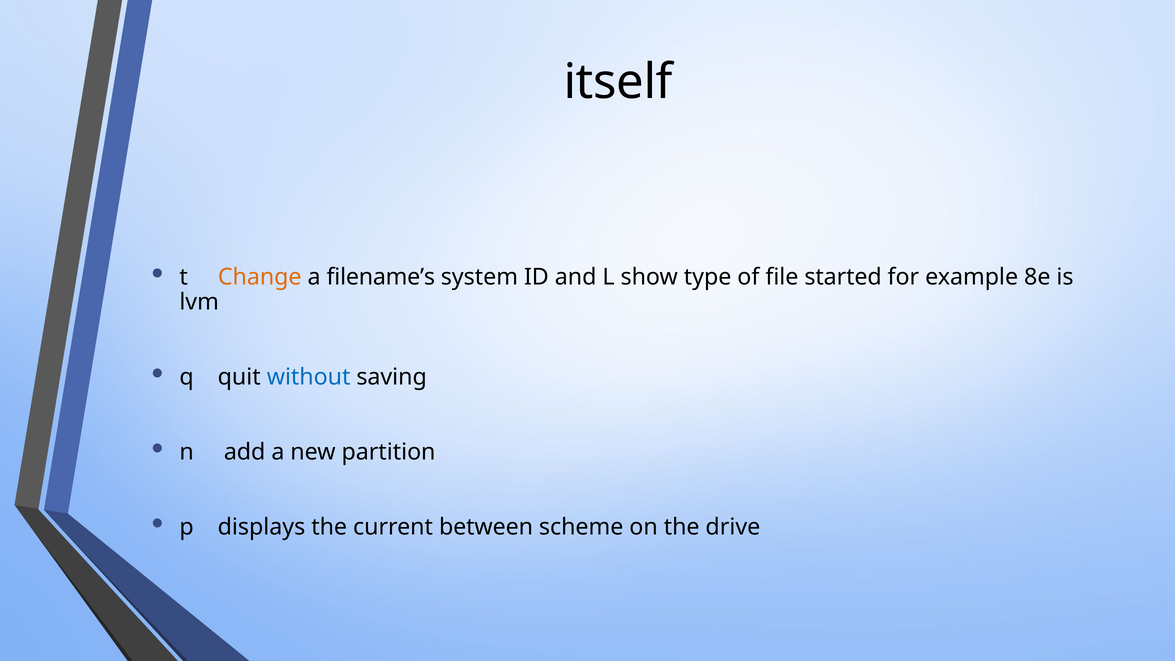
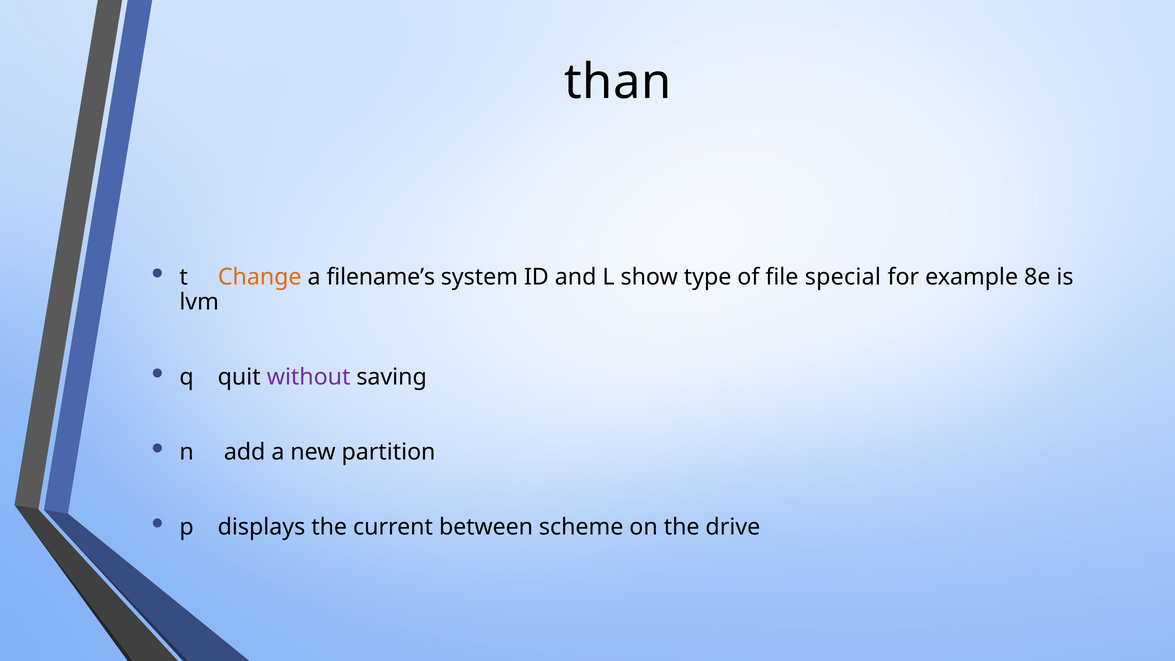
itself: itself -> than
started: started -> special
without colour: blue -> purple
